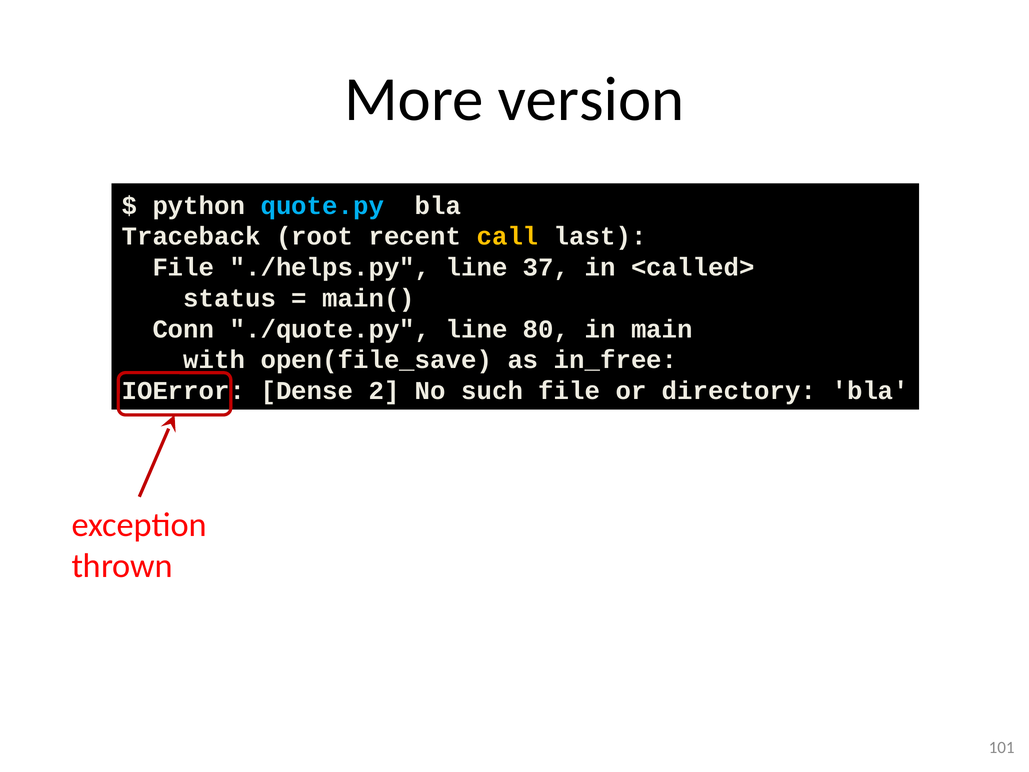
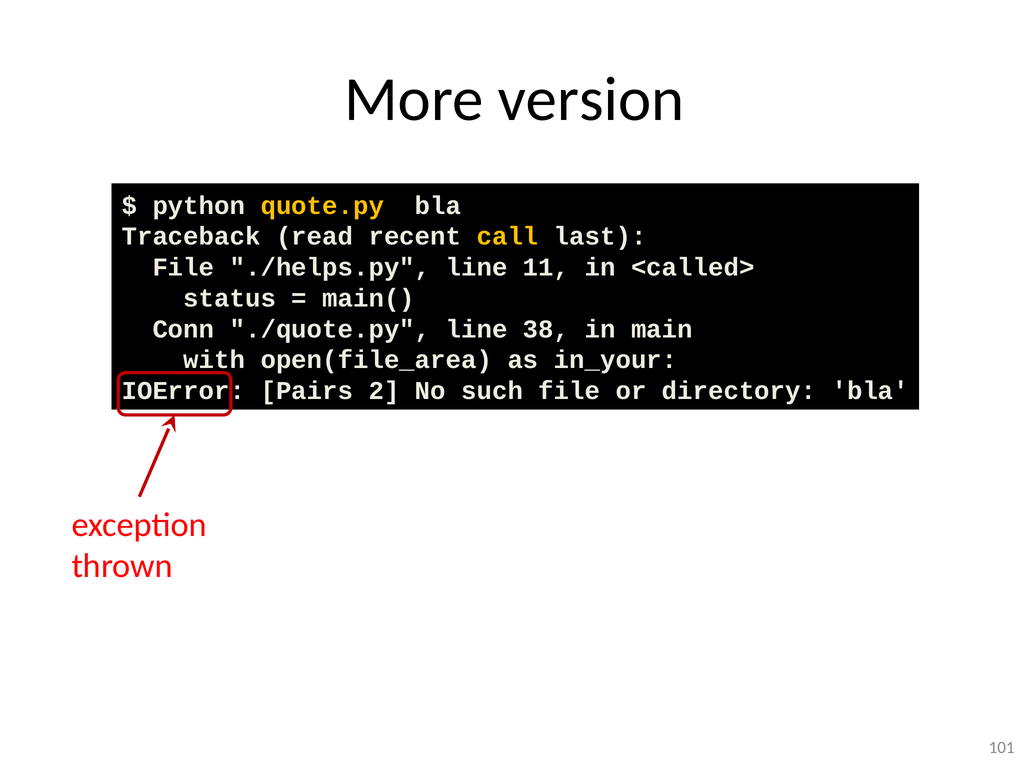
quote.py colour: light blue -> yellow
root: root -> read
37: 37 -> 11
80: 80 -> 38
open(file_save: open(file_save -> open(file_area
in_free: in_free -> in_your
Dense: Dense -> Pairs
